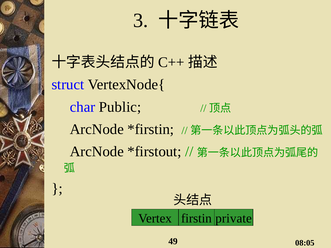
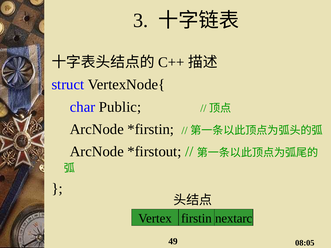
private: private -> nextarc
